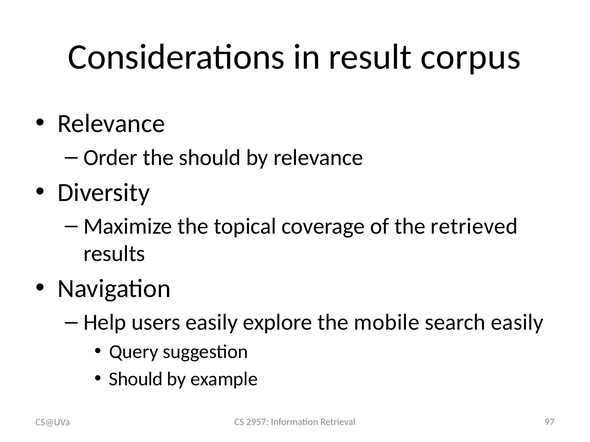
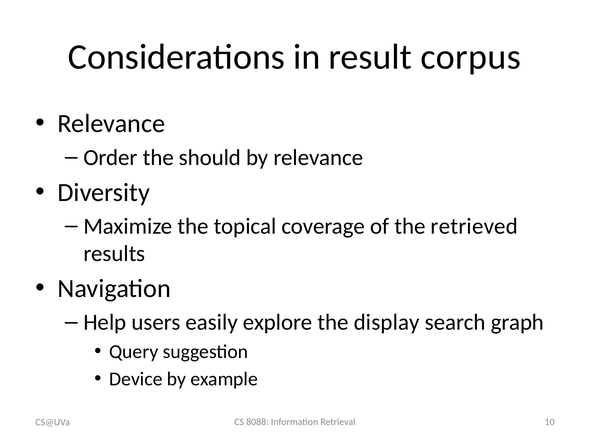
mobile: mobile -> display
search easily: easily -> graph
Should at (136, 380): Should -> Device
2957: 2957 -> 8088
97: 97 -> 10
